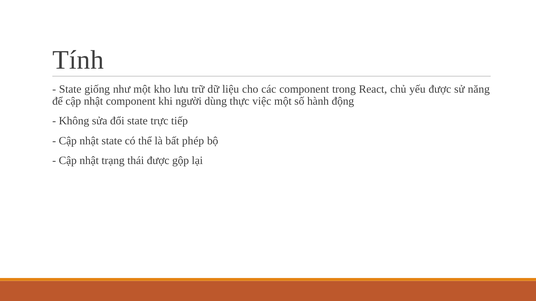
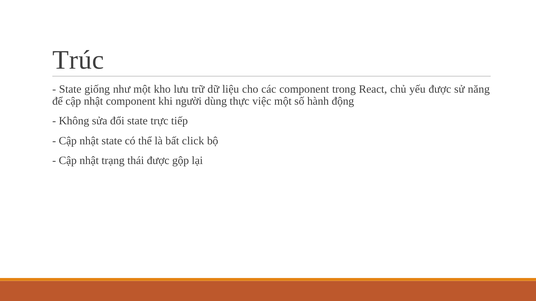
Tính: Tính -> Trúc
phép: phép -> click
